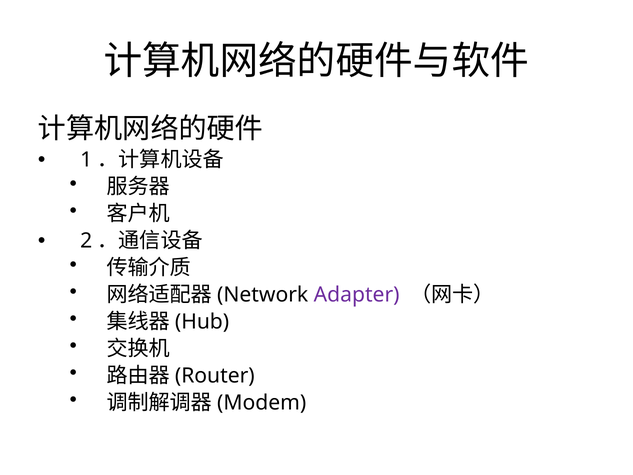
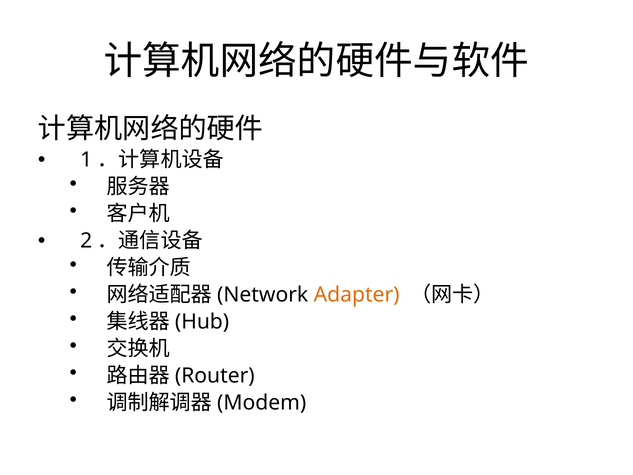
Adapter colour: purple -> orange
